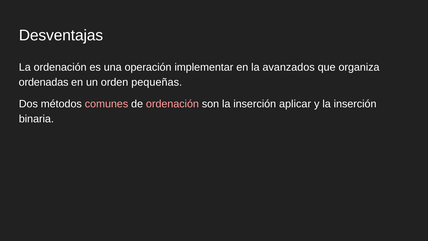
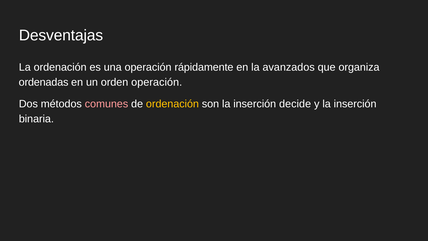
implementar: implementar -> rápidamente
orden pequeñas: pequeñas -> operación
ordenación at (172, 104) colour: pink -> yellow
aplicar: aplicar -> decide
